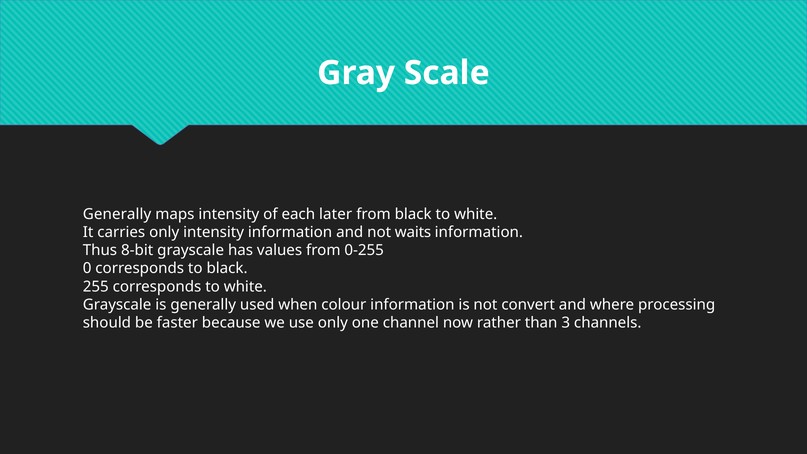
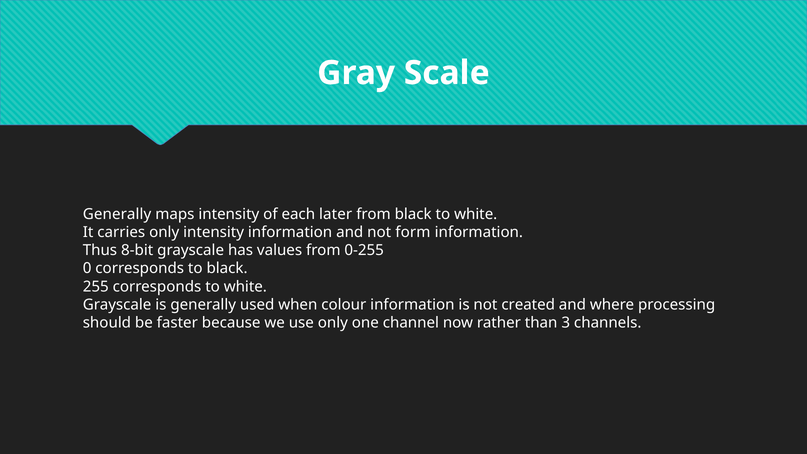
waits: waits -> form
convert: convert -> created
